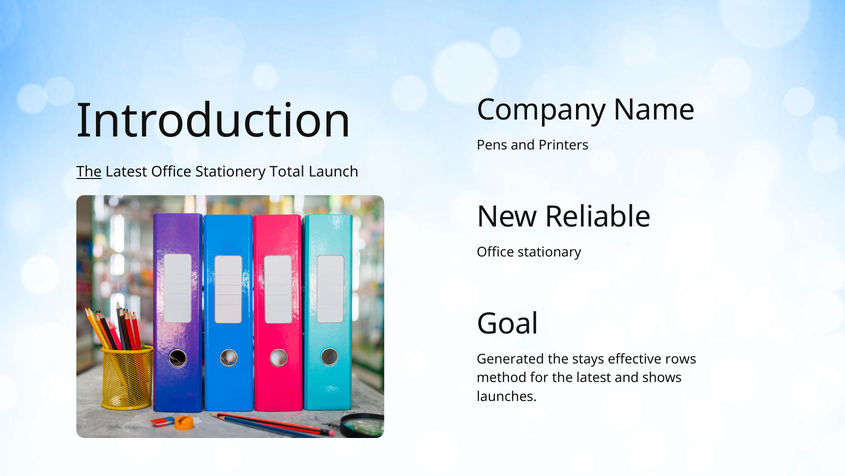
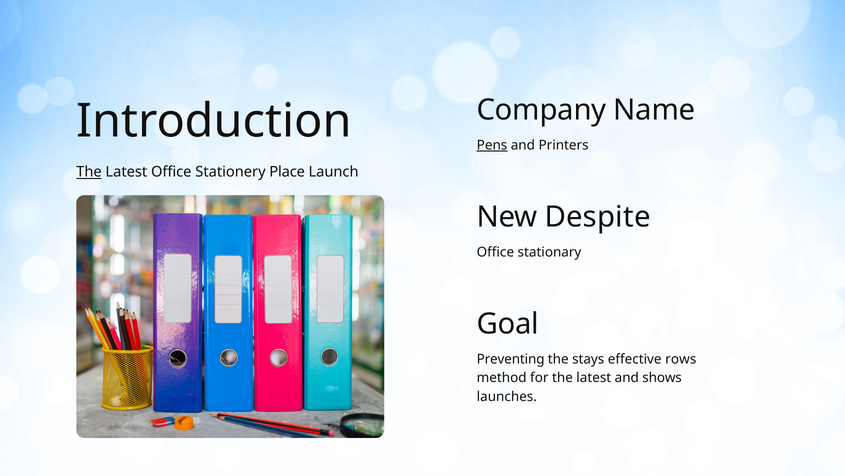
Pens underline: none -> present
Total: Total -> Place
Reliable: Reliable -> Despite
Generated: Generated -> Preventing
